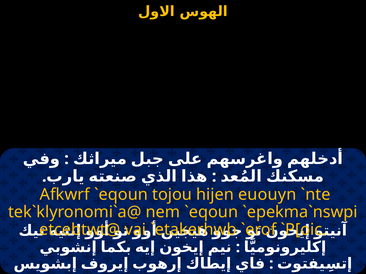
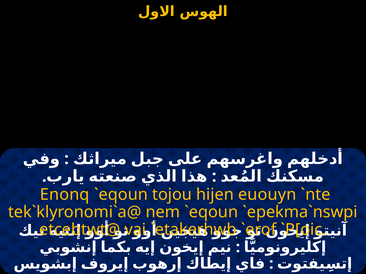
Afkwrf: Afkwrf -> Enonq
